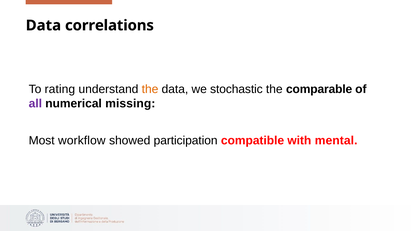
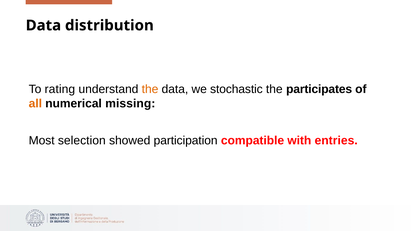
correlations: correlations -> distribution
comparable: comparable -> participates
all colour: purple -> orange
workflow: workflow -> selection
mental: mental -> entries
